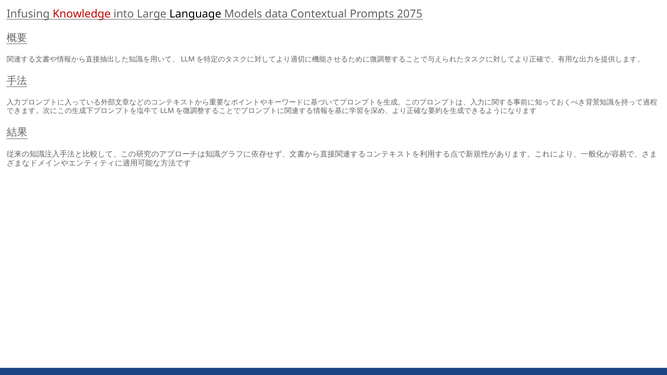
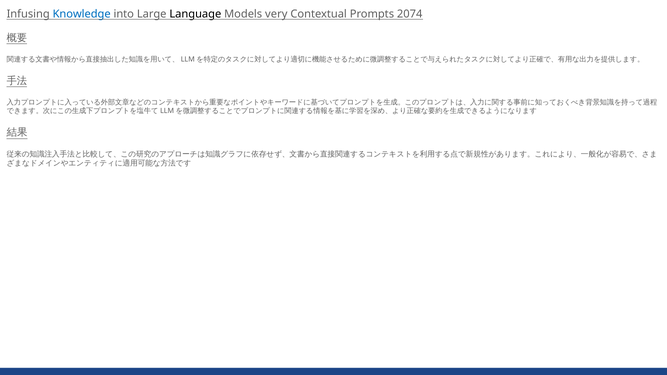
Knowledge colour: red -> blue
data: data -> very
2075: 2075 -> 2074
